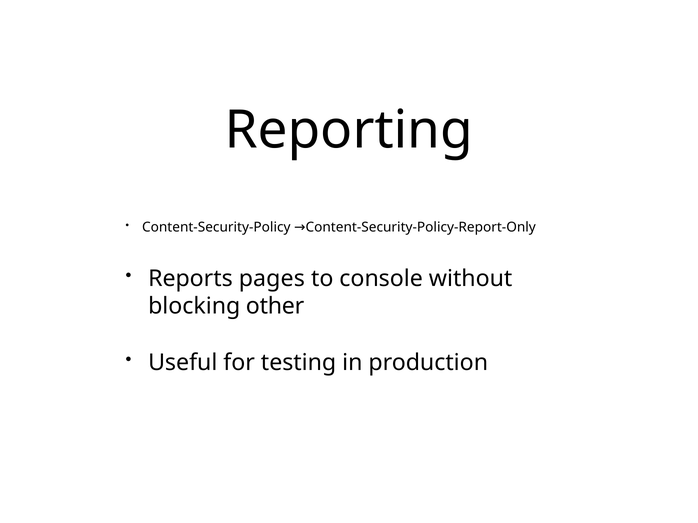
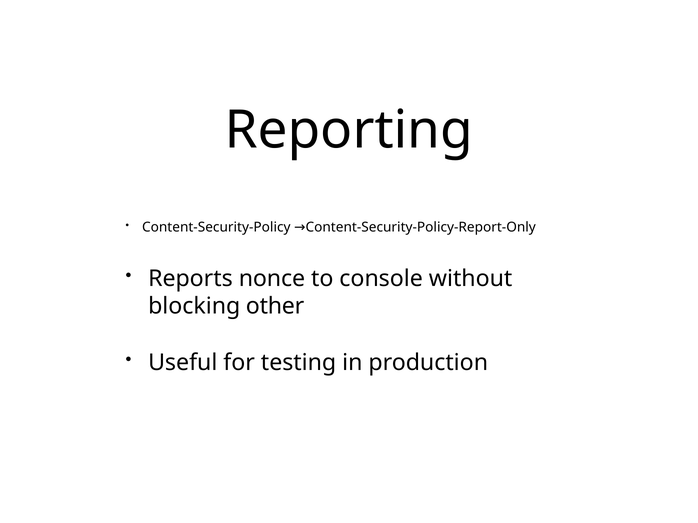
pages: pages -> nonce
